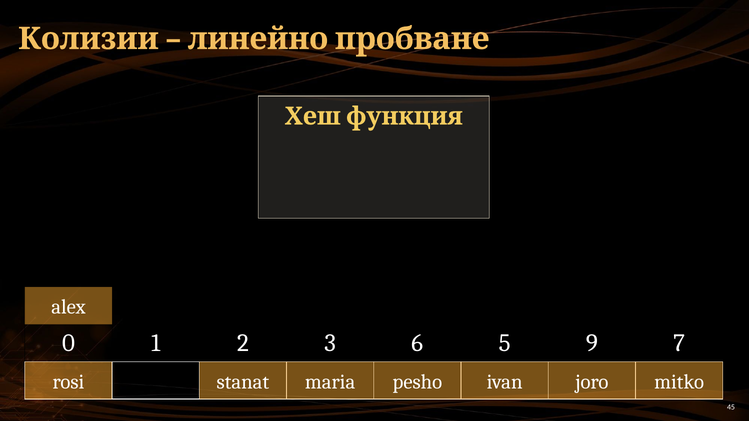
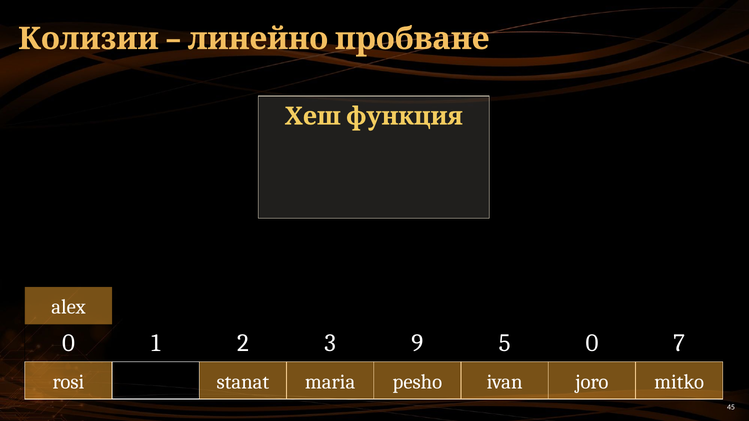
6: 6 -> 9
5 9: 9 -> 0
